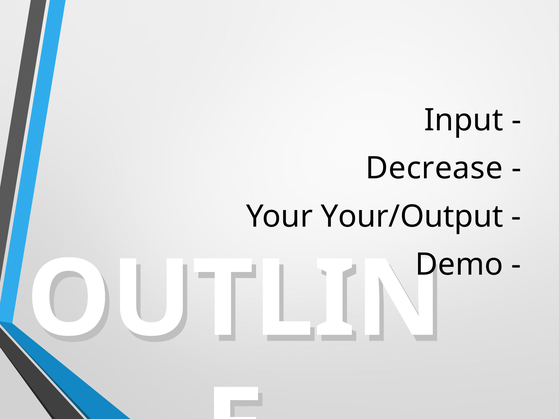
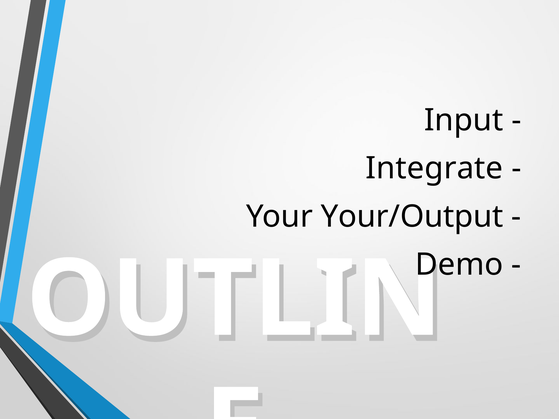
Decrease: Decrease -> Integrate
